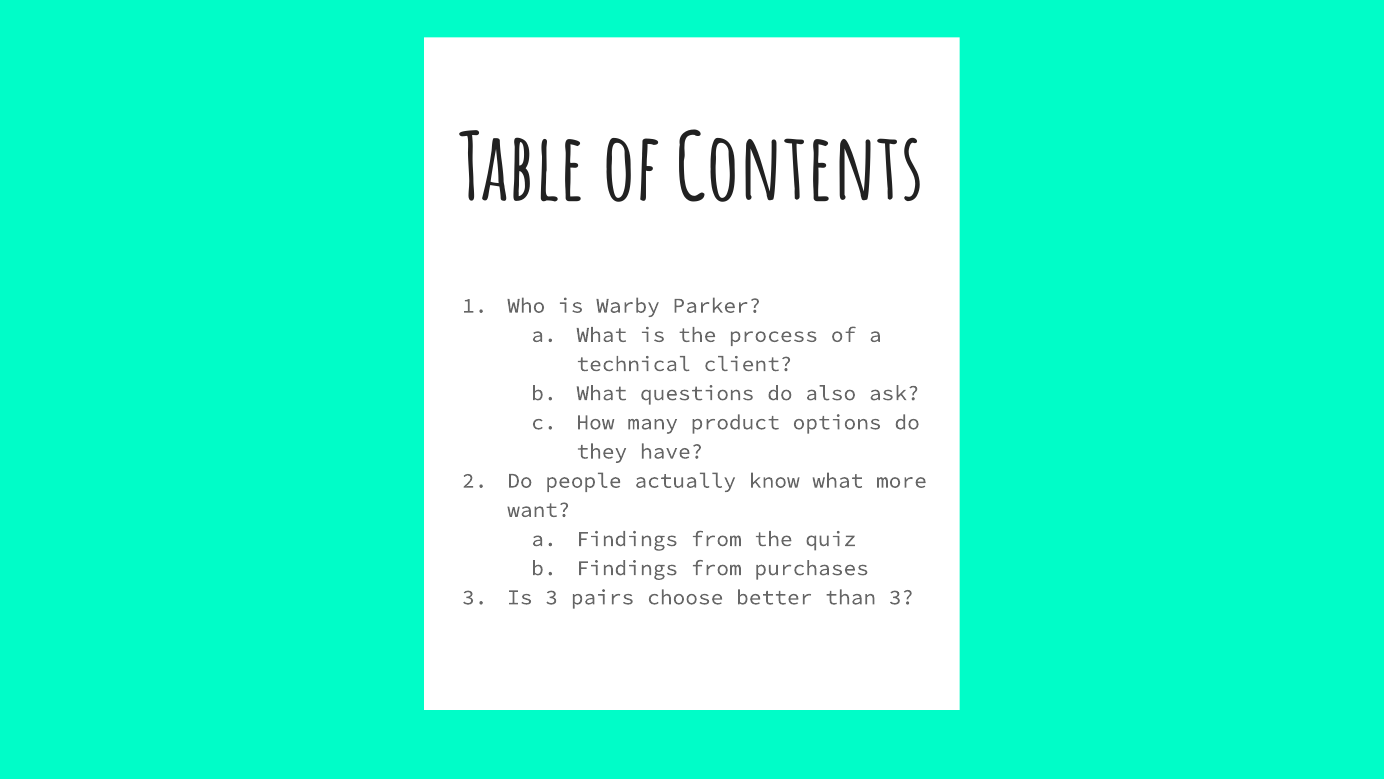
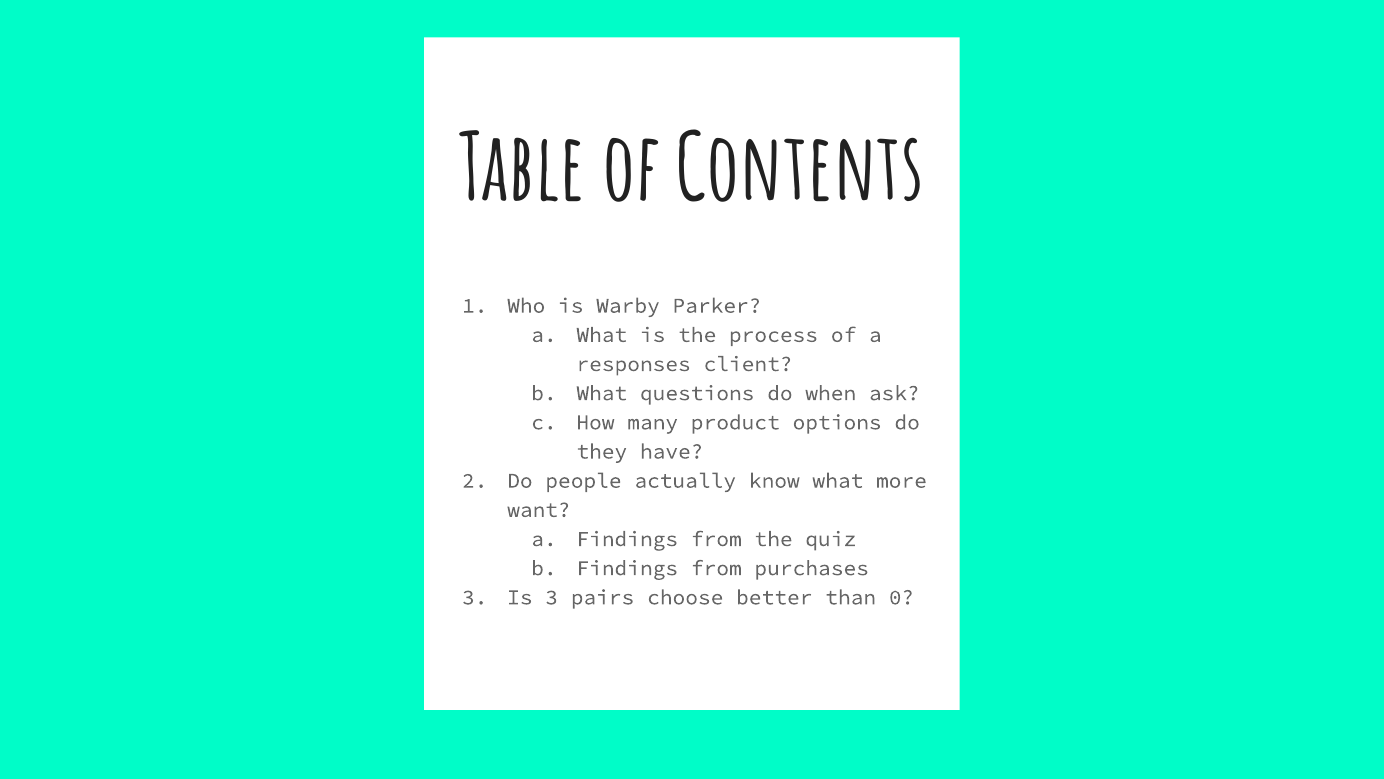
technical: technical -> responses
also: also -> when
than 3: 3 -> 0
